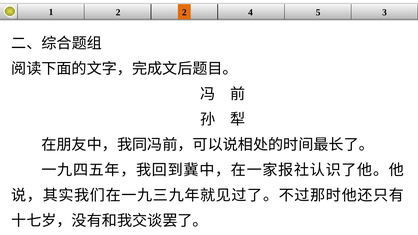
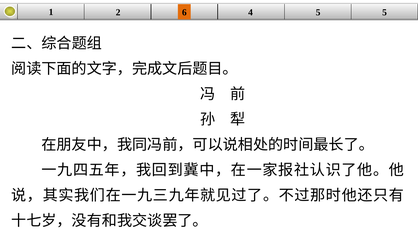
2 2: 2 -> 6
5 3: 3 -> 5
